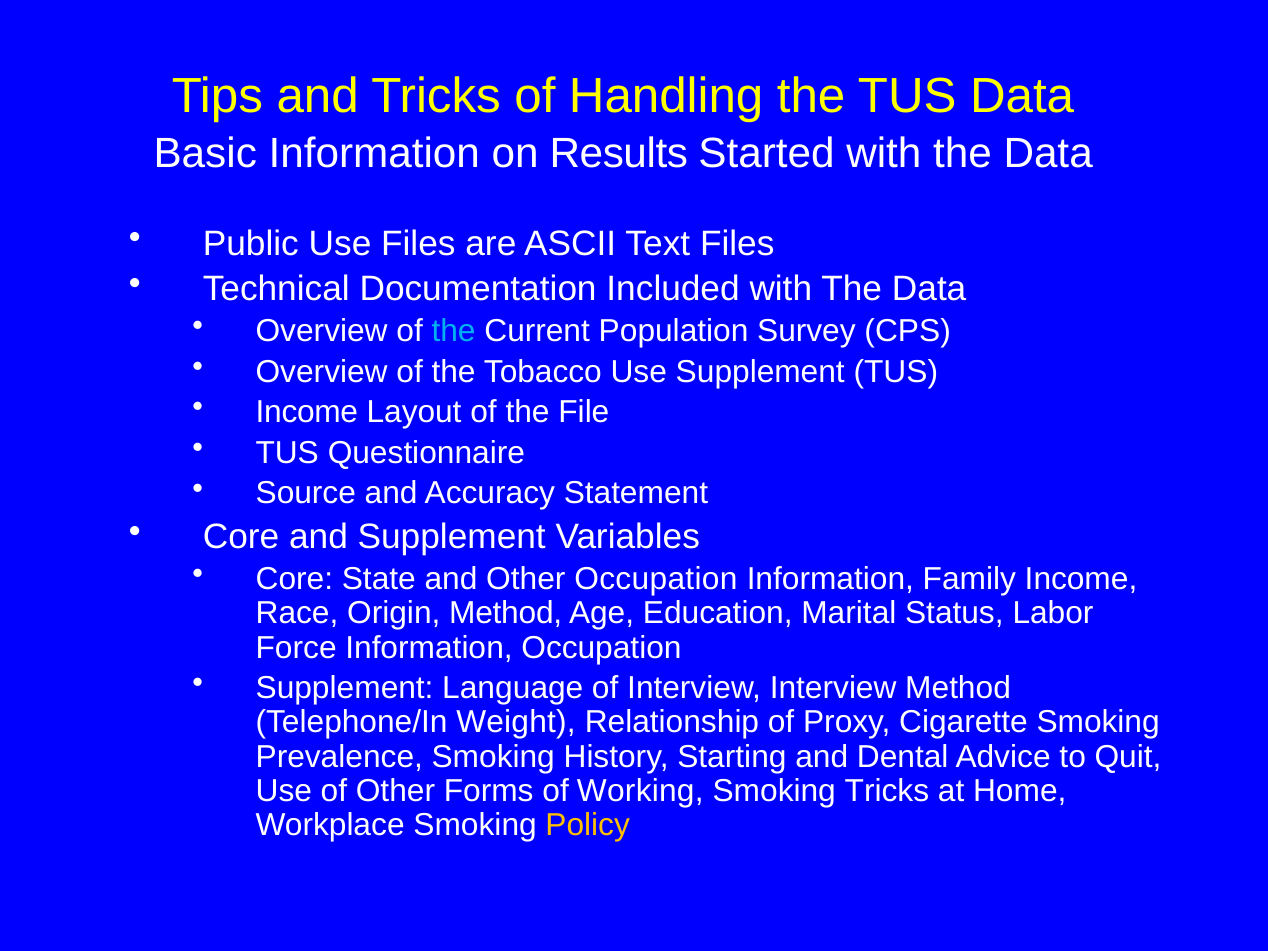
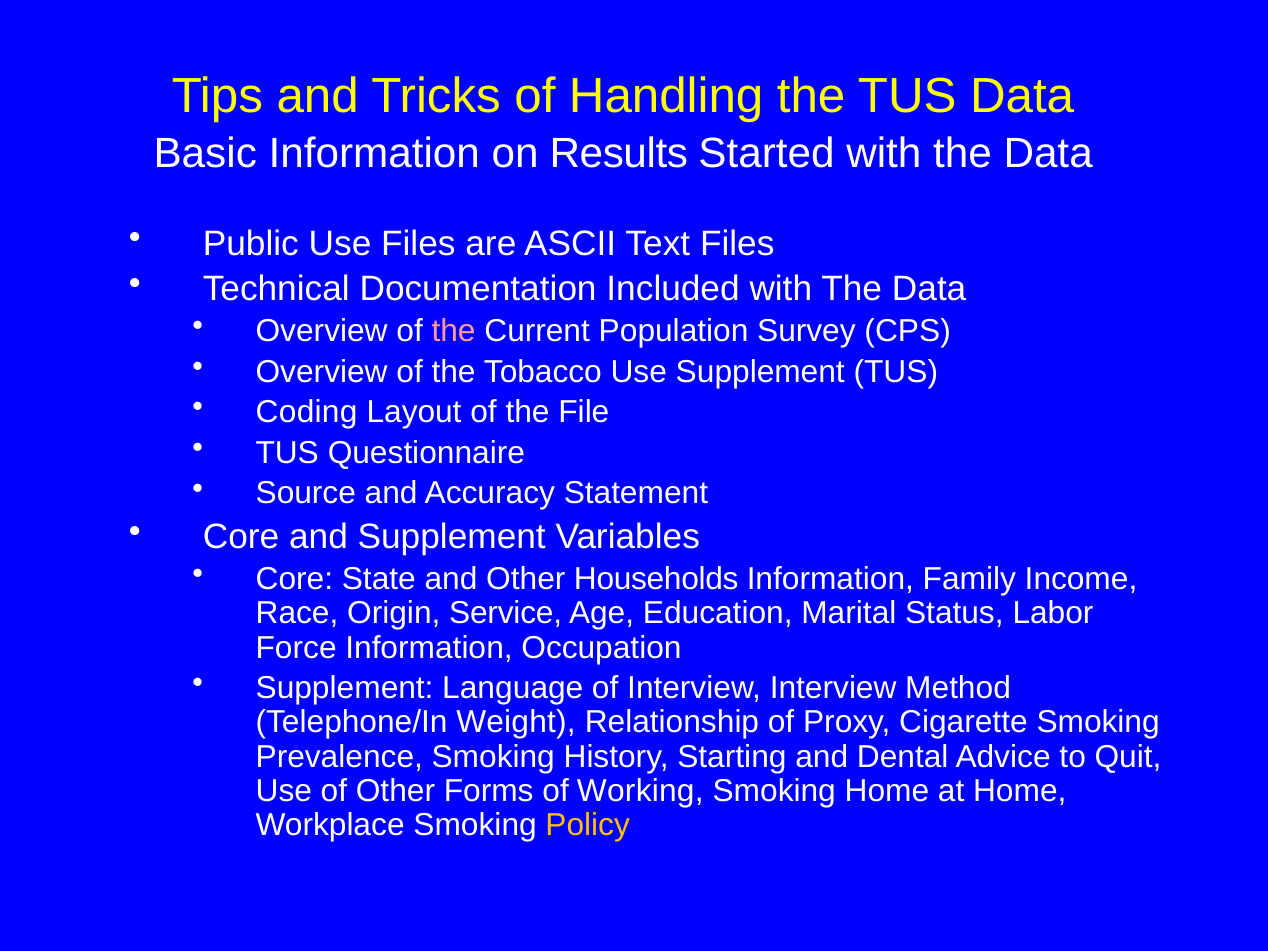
the at (454, 331) colour: light blue -> pink
Income at (307, 412): Income -> Coding
Other Occupation: Occupation -> Households
Origin Method: Method -> Service
Smoking Tricks: Tricks -> Home
